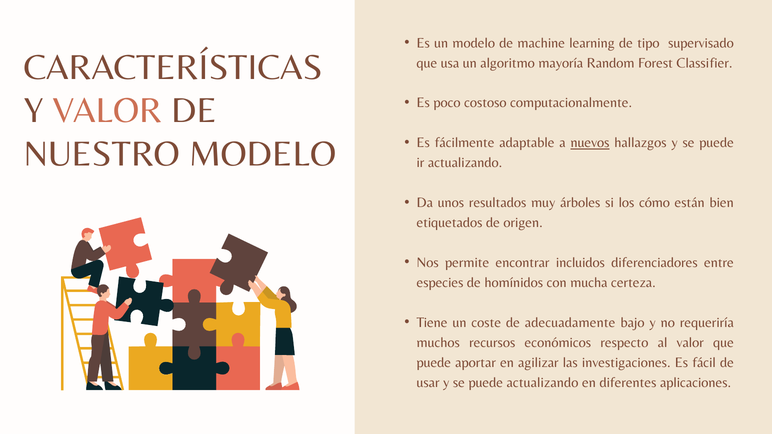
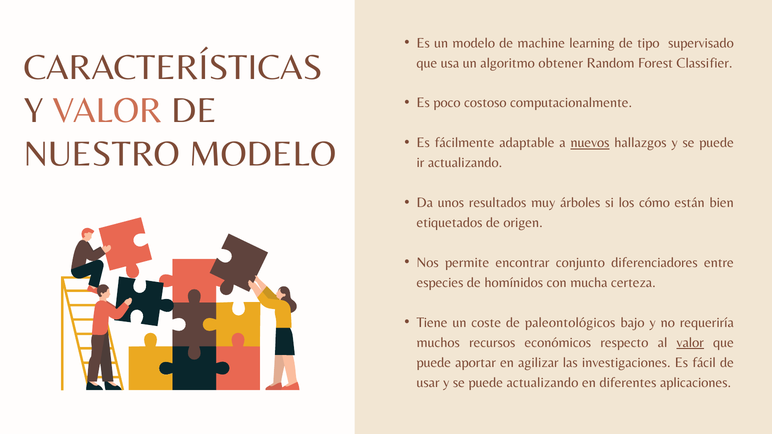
mayoría: mayoría -> obtener
incluidos: incluidos -> conjunto
adecuadamente: adecuadamente -> paleontológicos
valor at (690, 343) underline: none -> present
